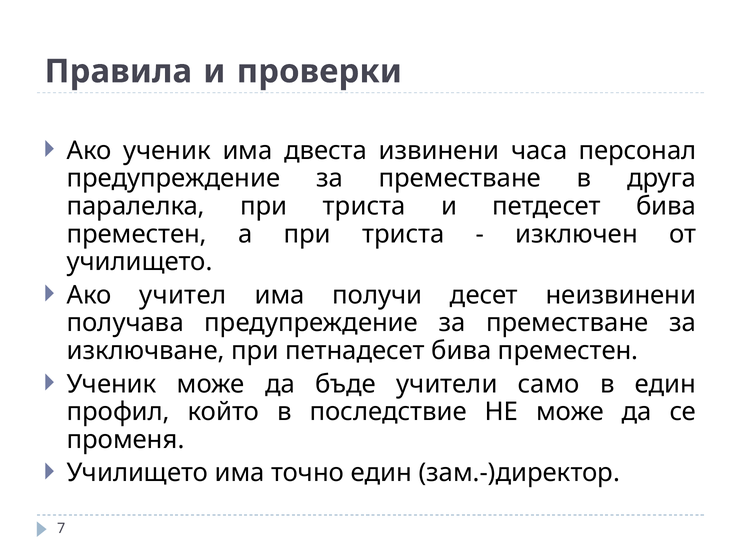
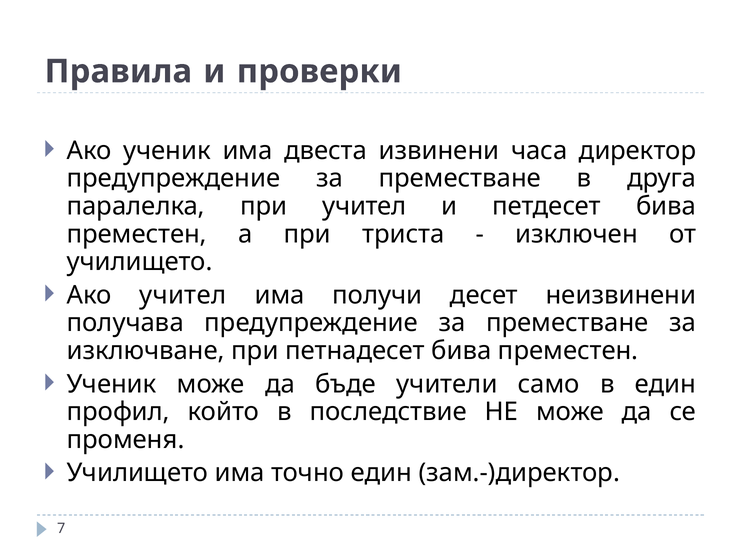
персонал: персонал -> директор
паралелка при триста: триста -> учител
